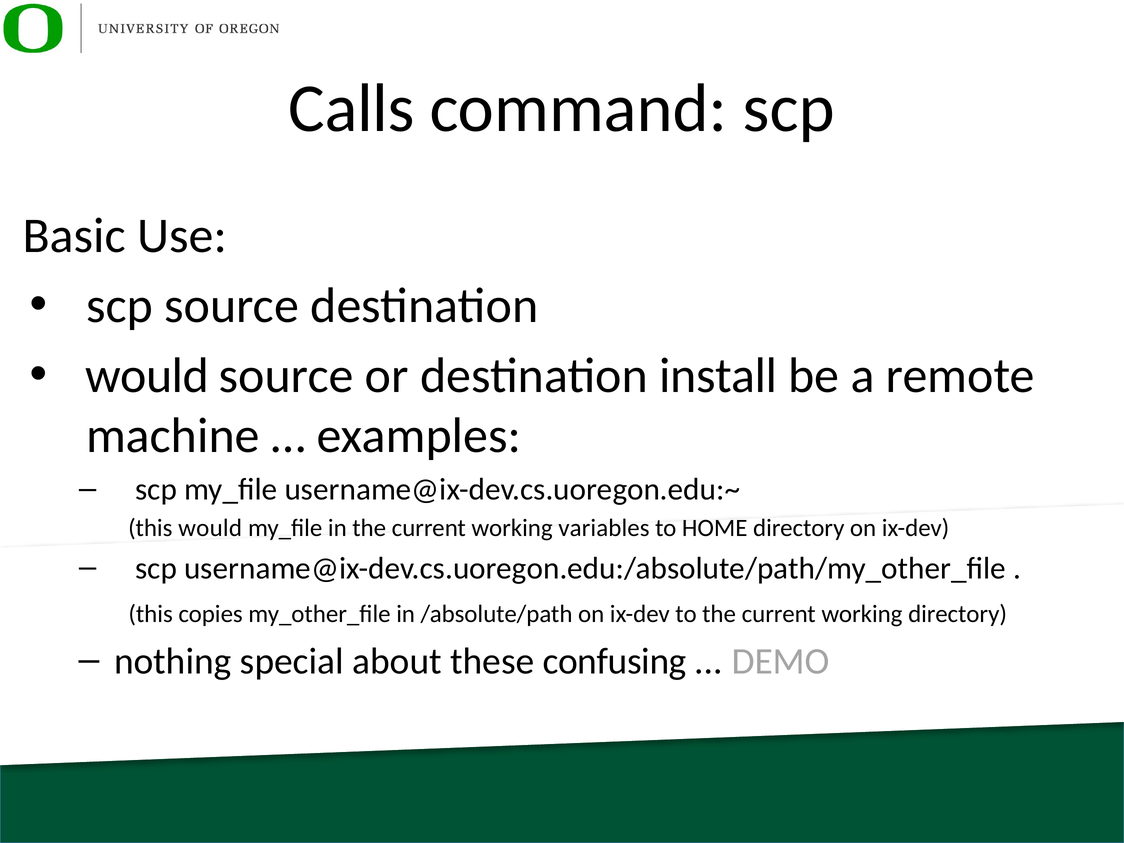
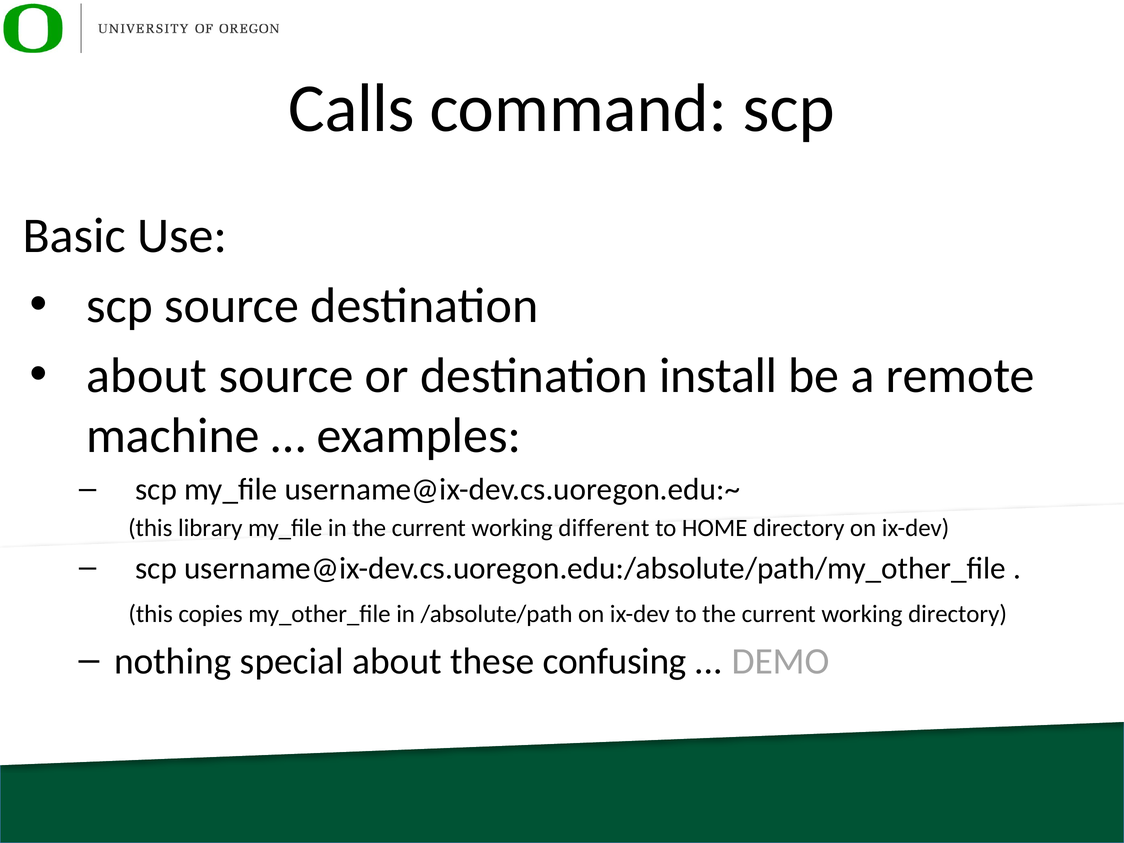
would at (147, 376): would -> about
this would: would -> library
variables: variables -> different
